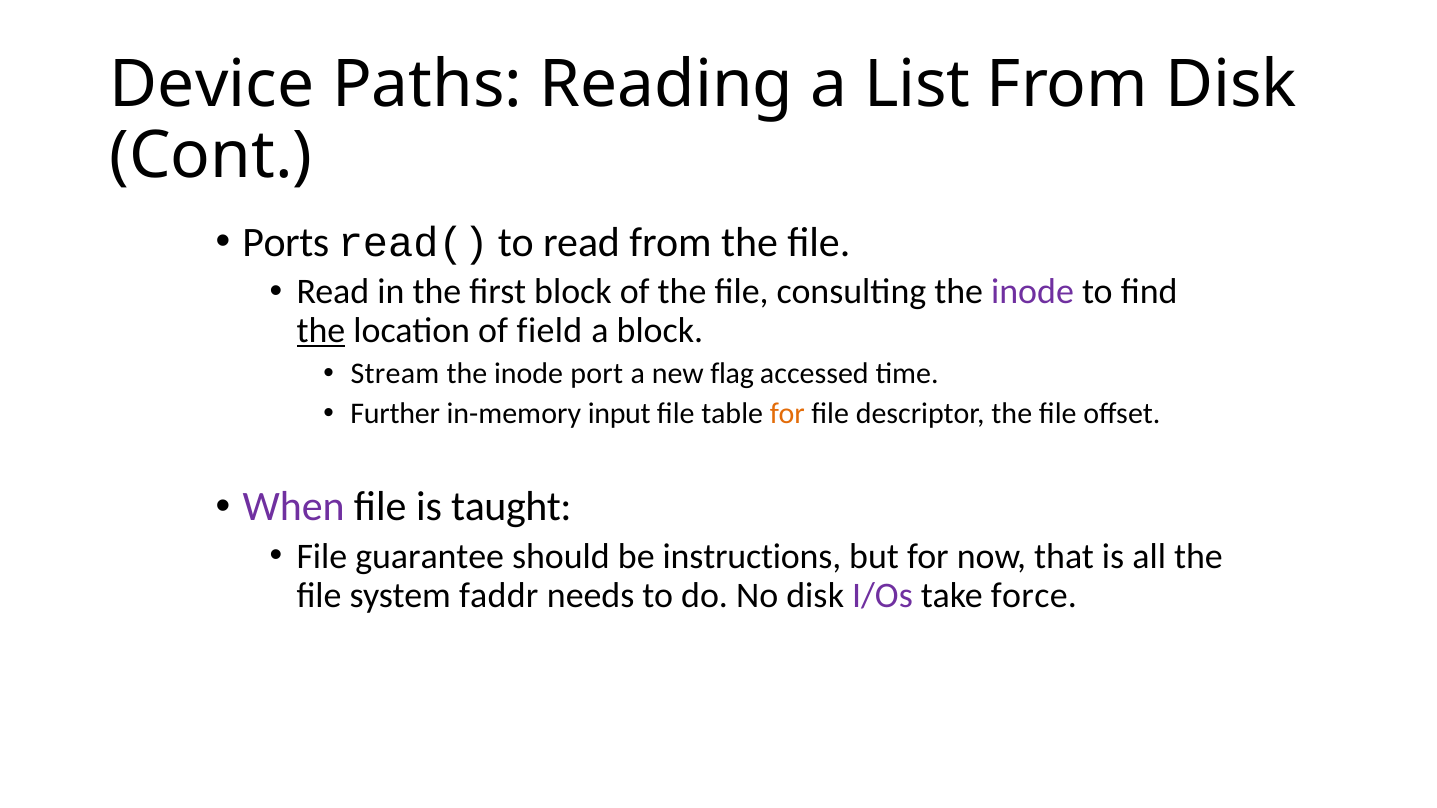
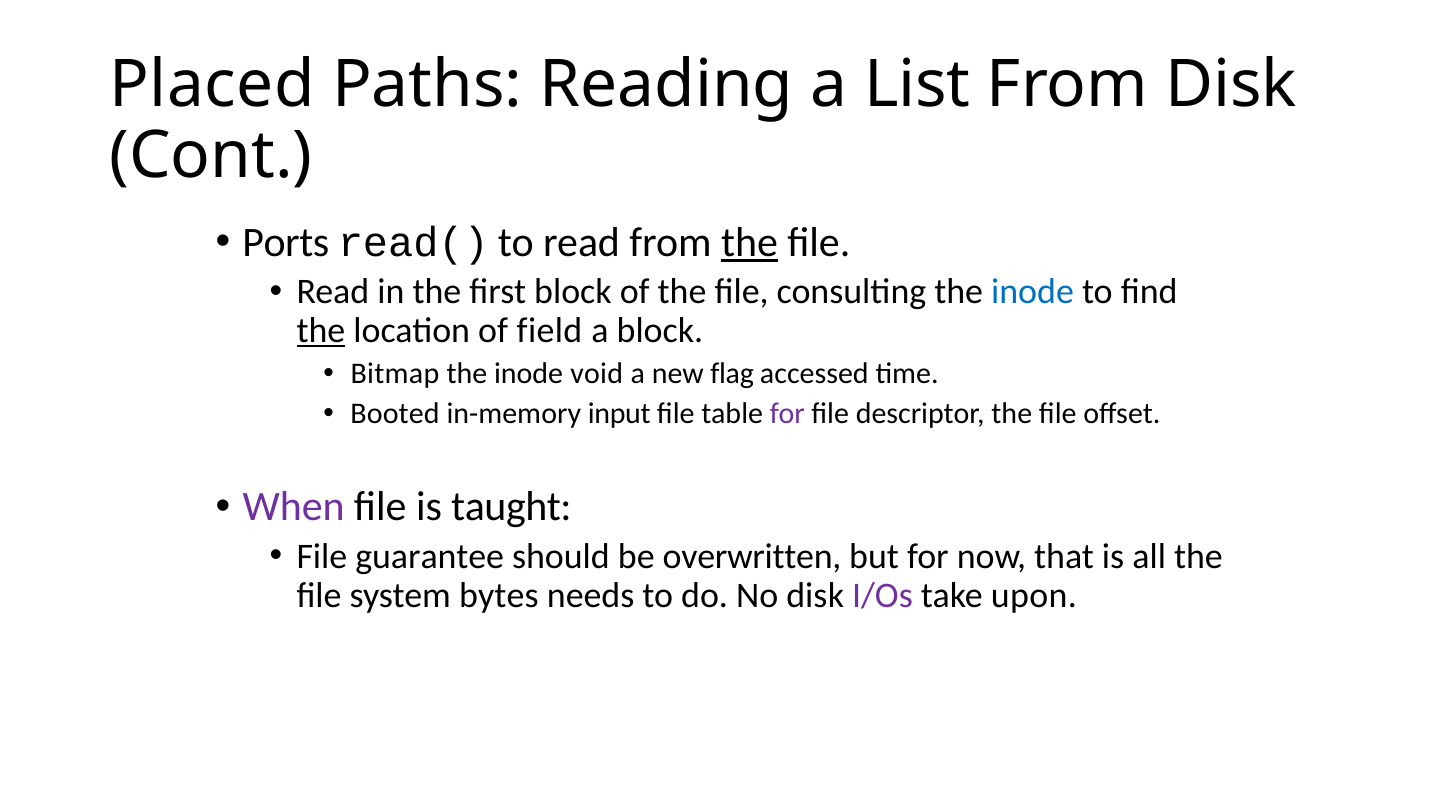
Device: Device -> Placed
the at (750, 243) underline: none -> present
inode at (1033, 292) colour: purple -> blue
Stream: Stream -> Bitmap
port: port -> void
Further: Further -> Booted
for at (787, 414) colour: orange -> purple
instructions: instructions -> overwritten
faddr: faddr -> bytes
force: force -> upon
